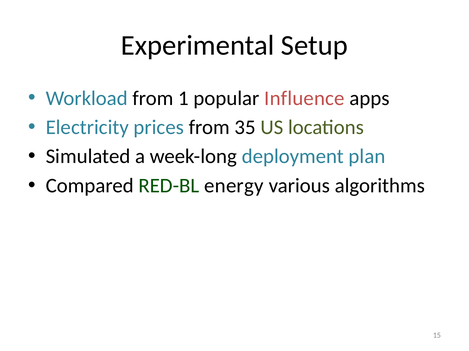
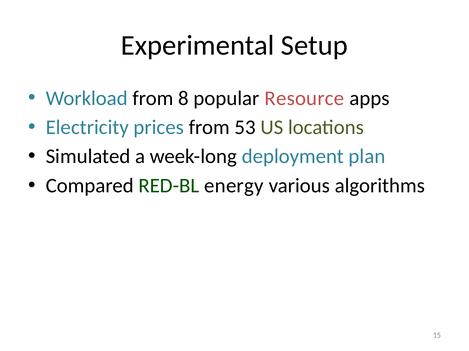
1: 1 -> 8
Influence: Influence -> Resource
35: 35 -> 53
